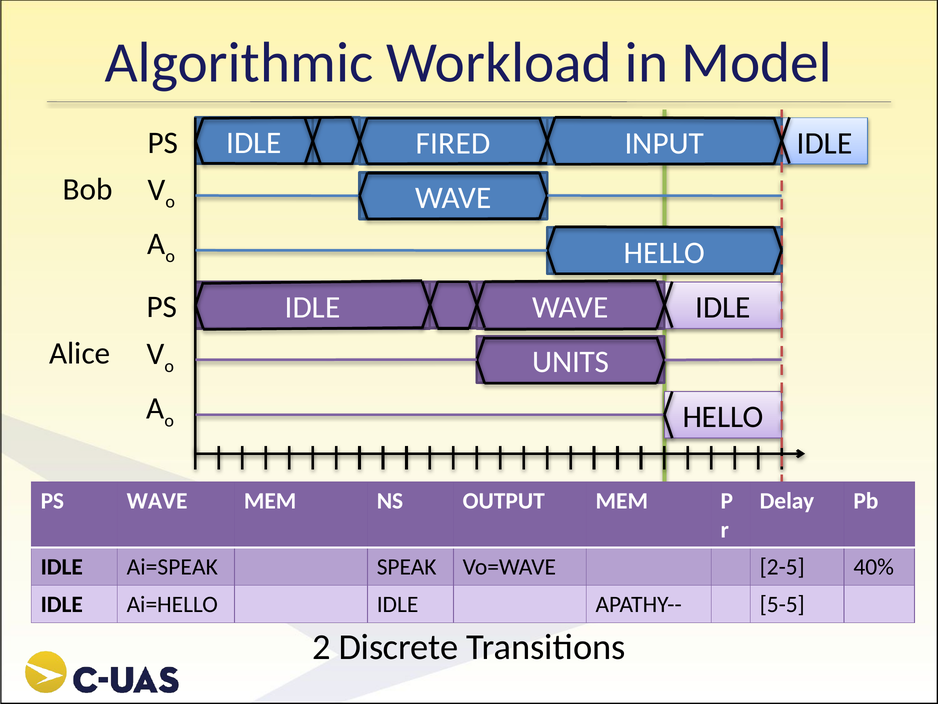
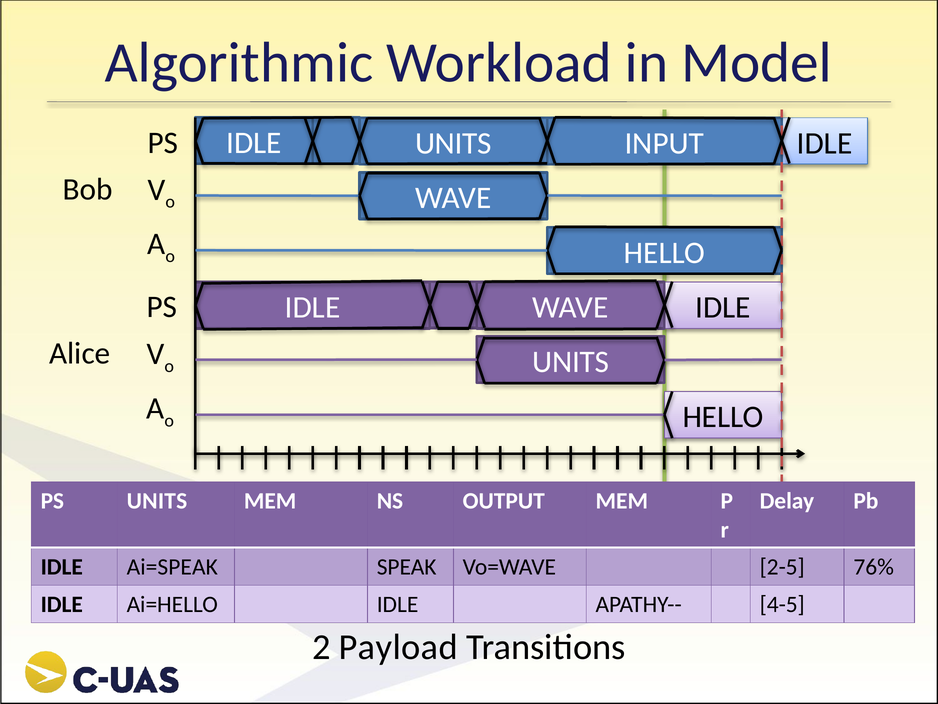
IDLE FIRED: FIRED -> UNITS
WAVE at (157, 501): WAVE -> UNITS
40%: 40% -> 76%
5-5: 5-5 -> 4-5
Discrete: Discrete -> Payload
